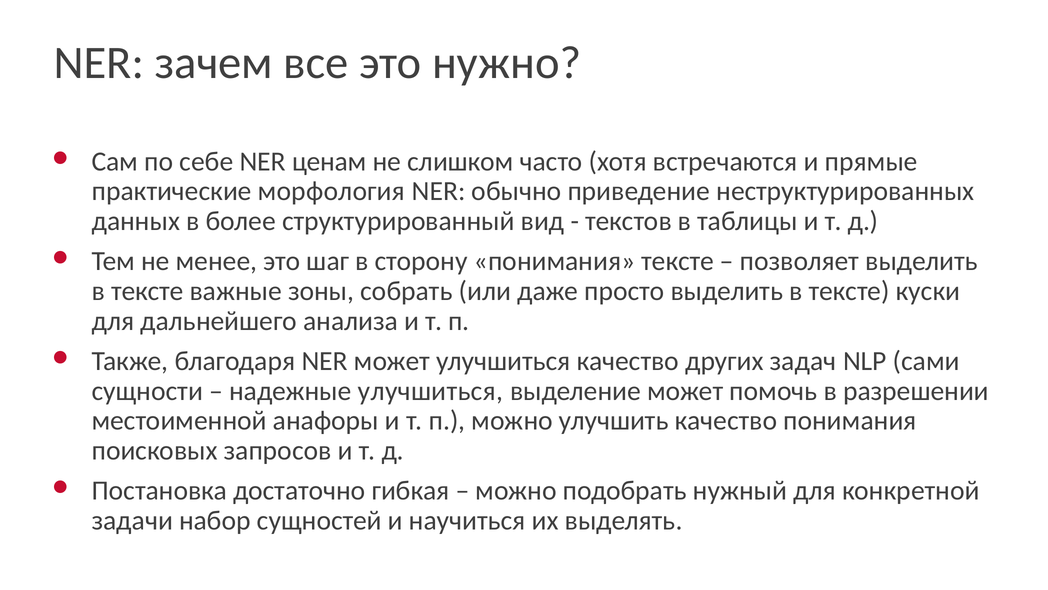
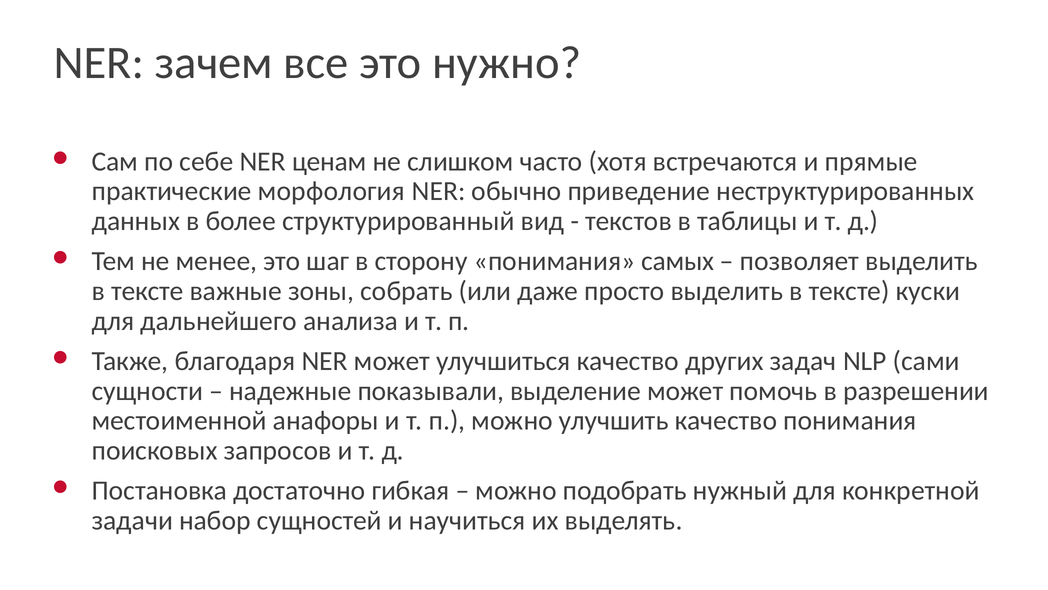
понимания тексте: тексте -> самых
надежные улучшиться: улучшиться -> показывали
